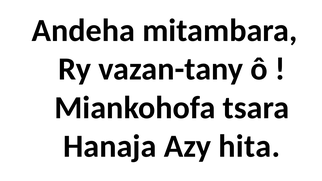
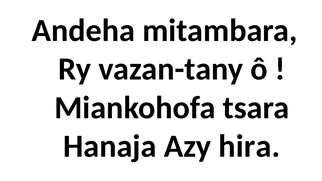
hita: hita -> hira
